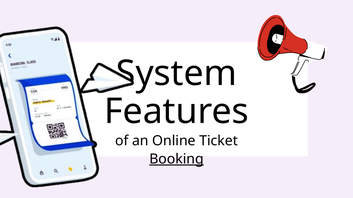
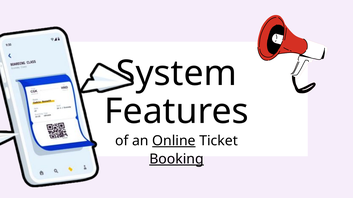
Online underline: none -> present
